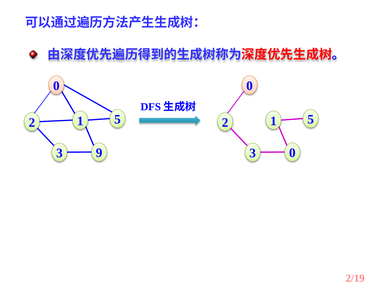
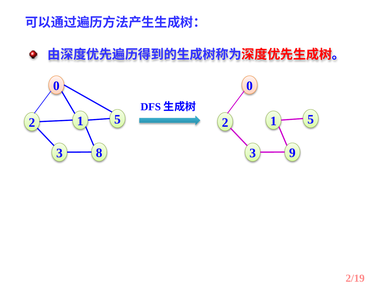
9: 9 -> 8
3 0: 0 -> 9
